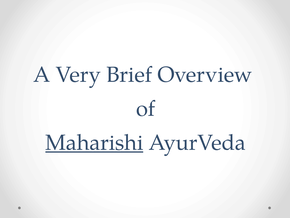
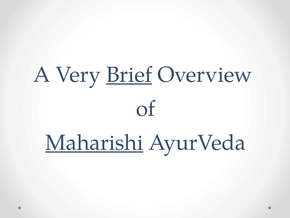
Brief underline: none -> present
